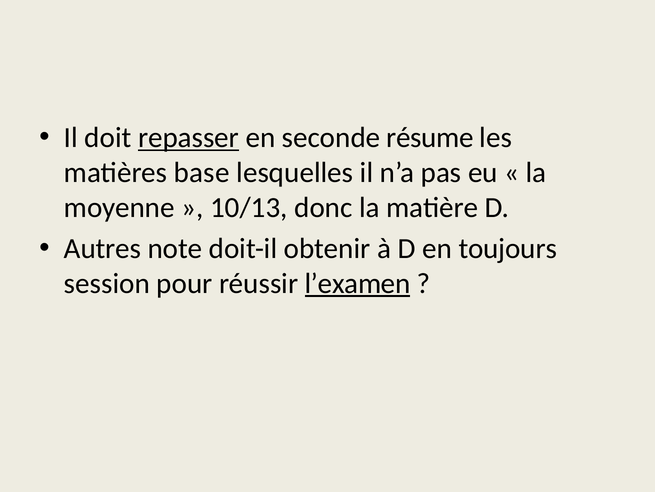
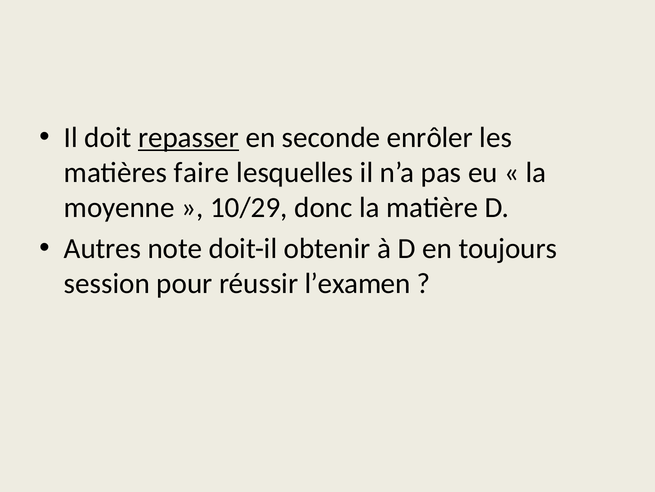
résume: résume -> enrôler
base: base -> faire
10/13: 10/13 -> 10/29
l’examen underline: present -> none
